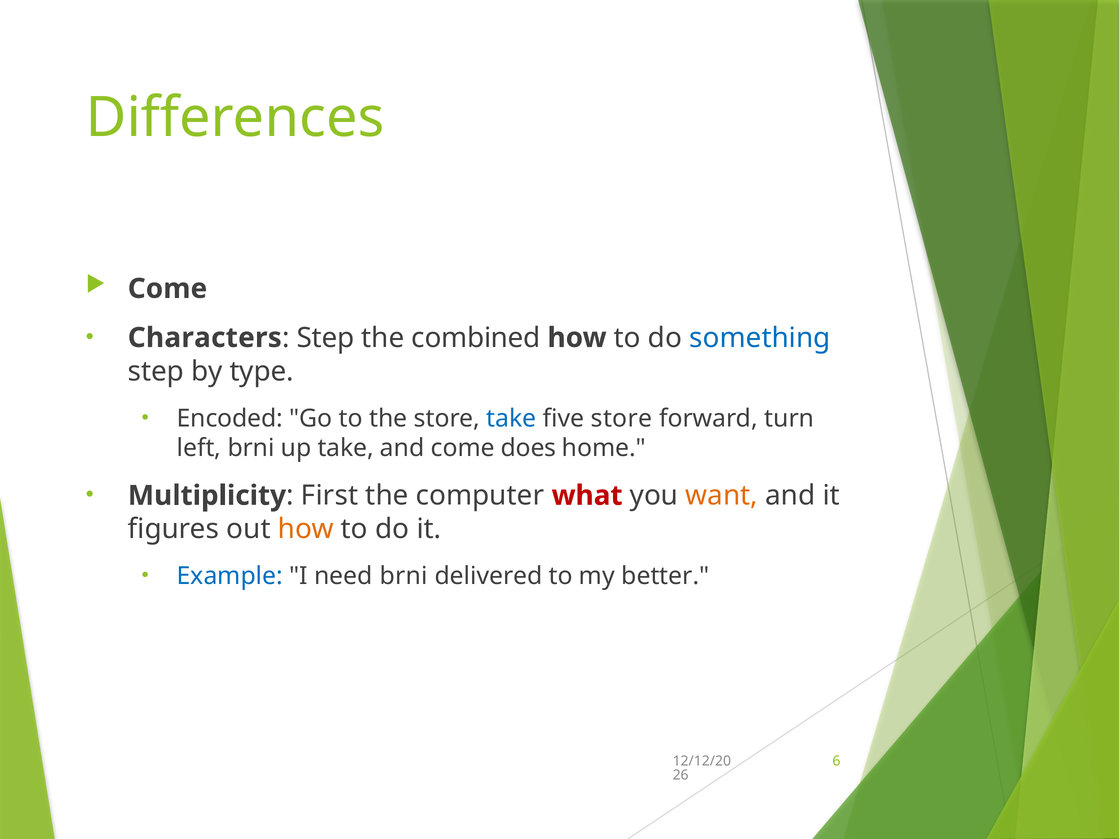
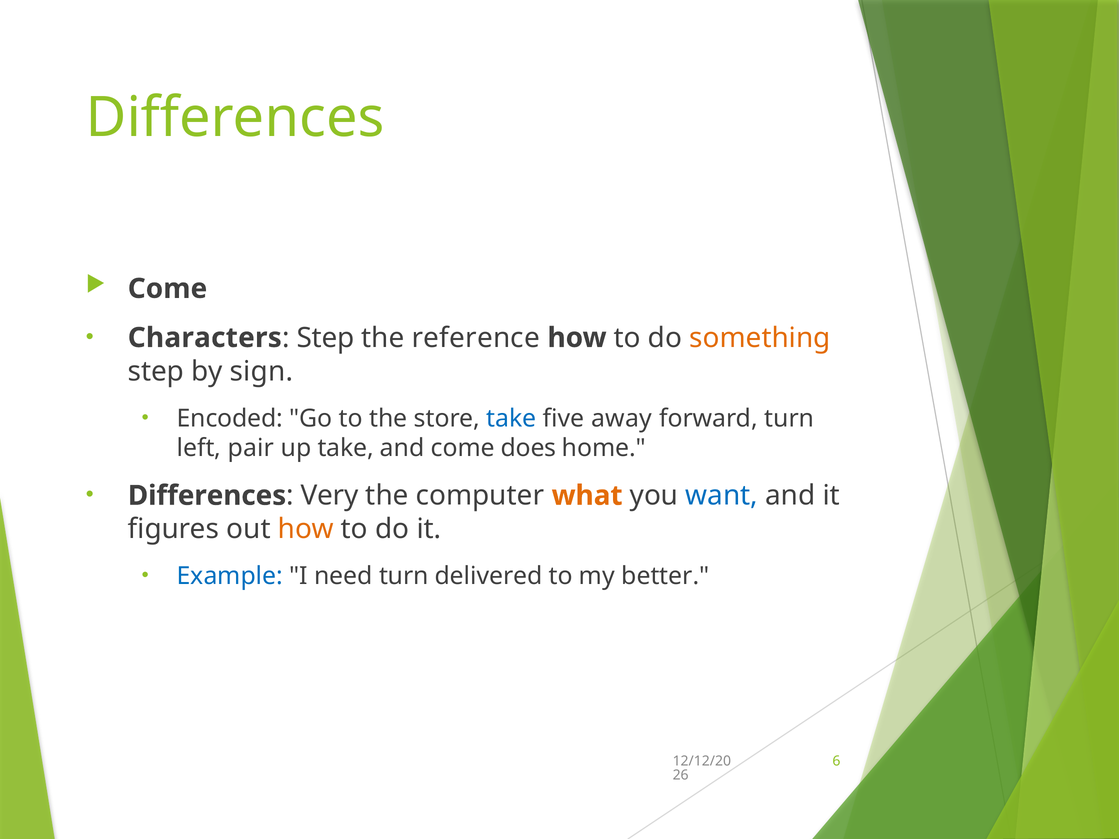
combined: combined -> reference
something colour: blue -> orange
type: type -> sign
five store: store -> away
left brni: brni -> pair
Multiplicity at (207, 496): Multiplicity -> Differences
First: First -> Very
what colour: red -> orange
want colour: orange -> blue
need brni: brni -> turn
